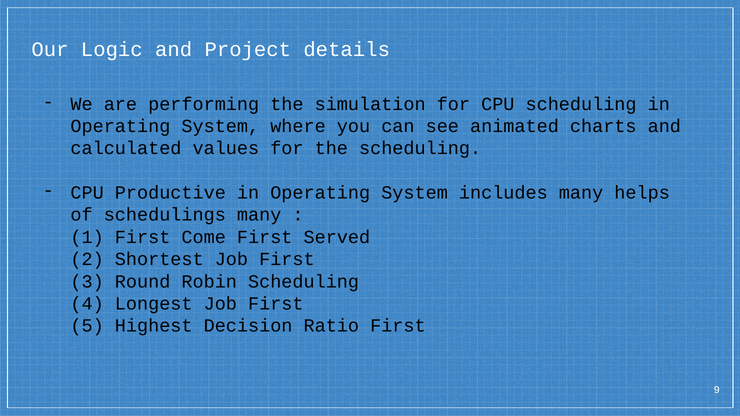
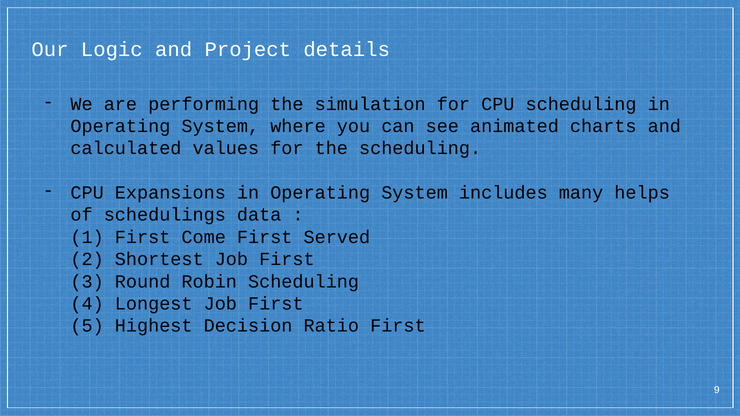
Productive: Productive -> Expansions
schedulings many: many -> data
